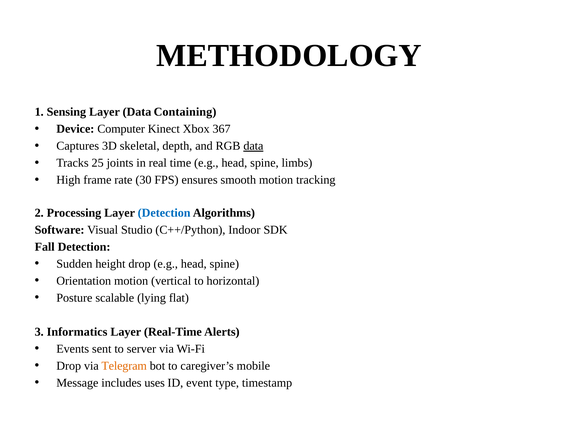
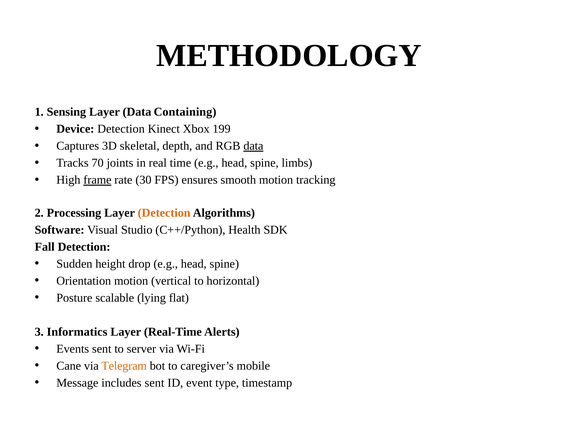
Device Computer: Computer -> Detection
367: 367 -> 199
25: 25 -> 70
frame underline: none -> present
Detection at (164, 213) colour: blue -> orange
Indoor: Indoor -> Health
Drop at (69, 366): Drop -> Cane
includes uses: uses -> sent
